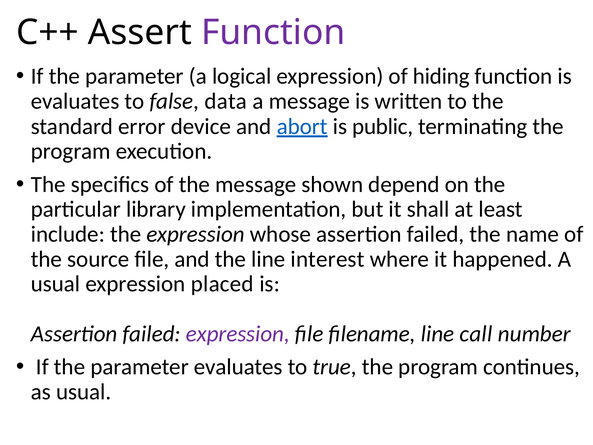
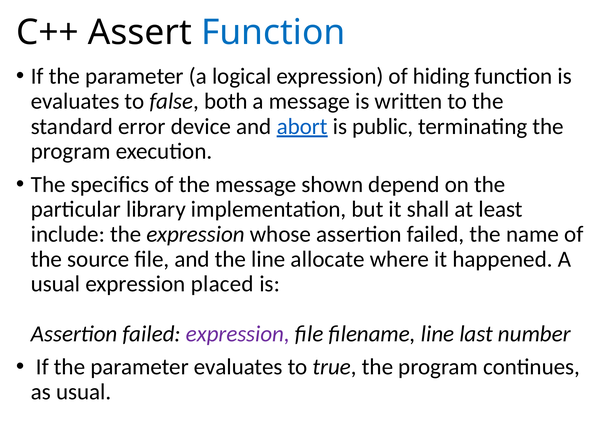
Function at (273, 32) colour: purple -> blue
data: data -> both
interest: interest -> allocate
call: call -> last
